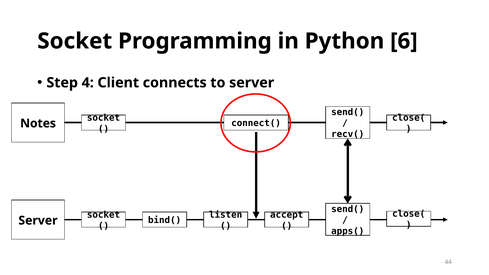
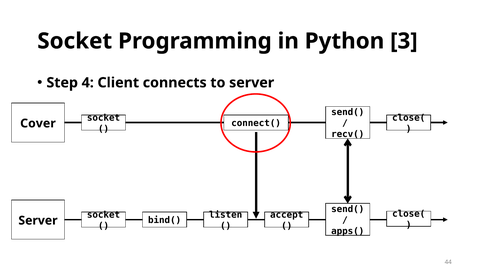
6: 6 -> 3
Notes: Notes -> Cover
